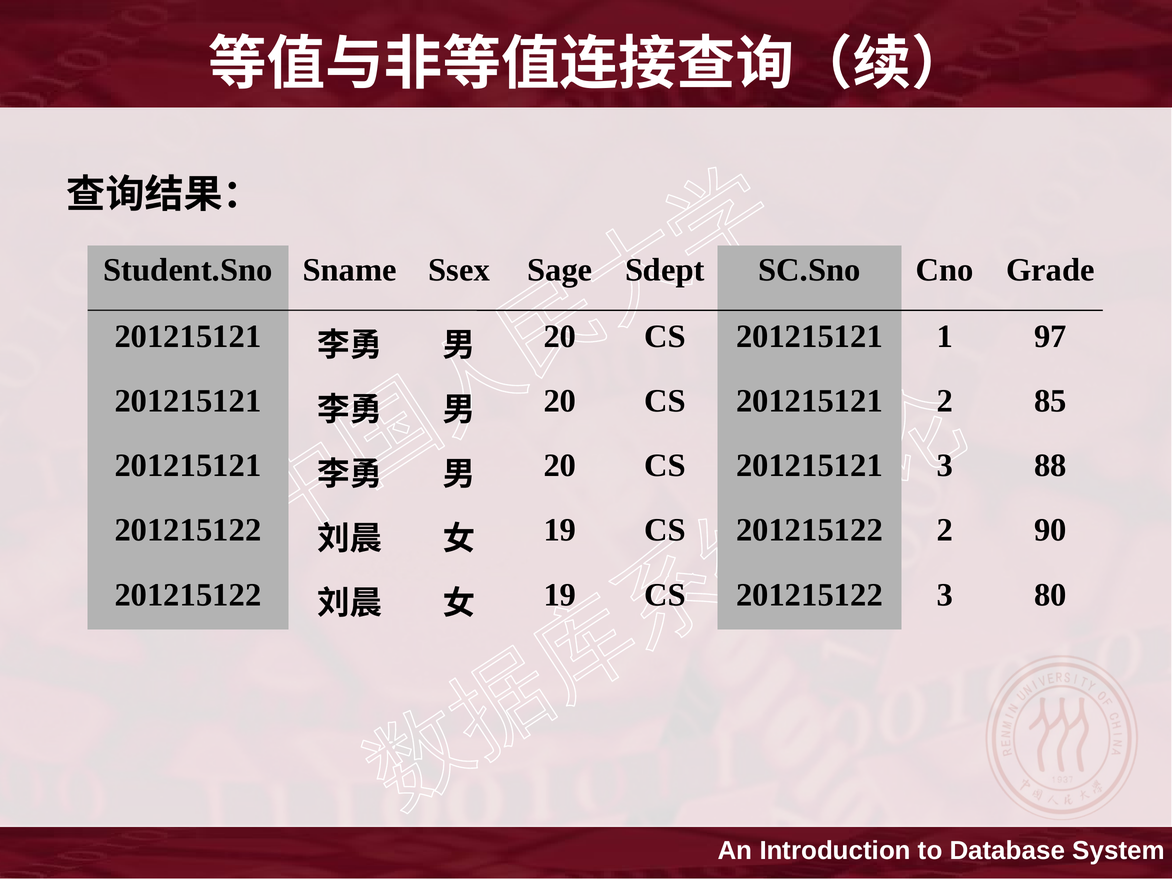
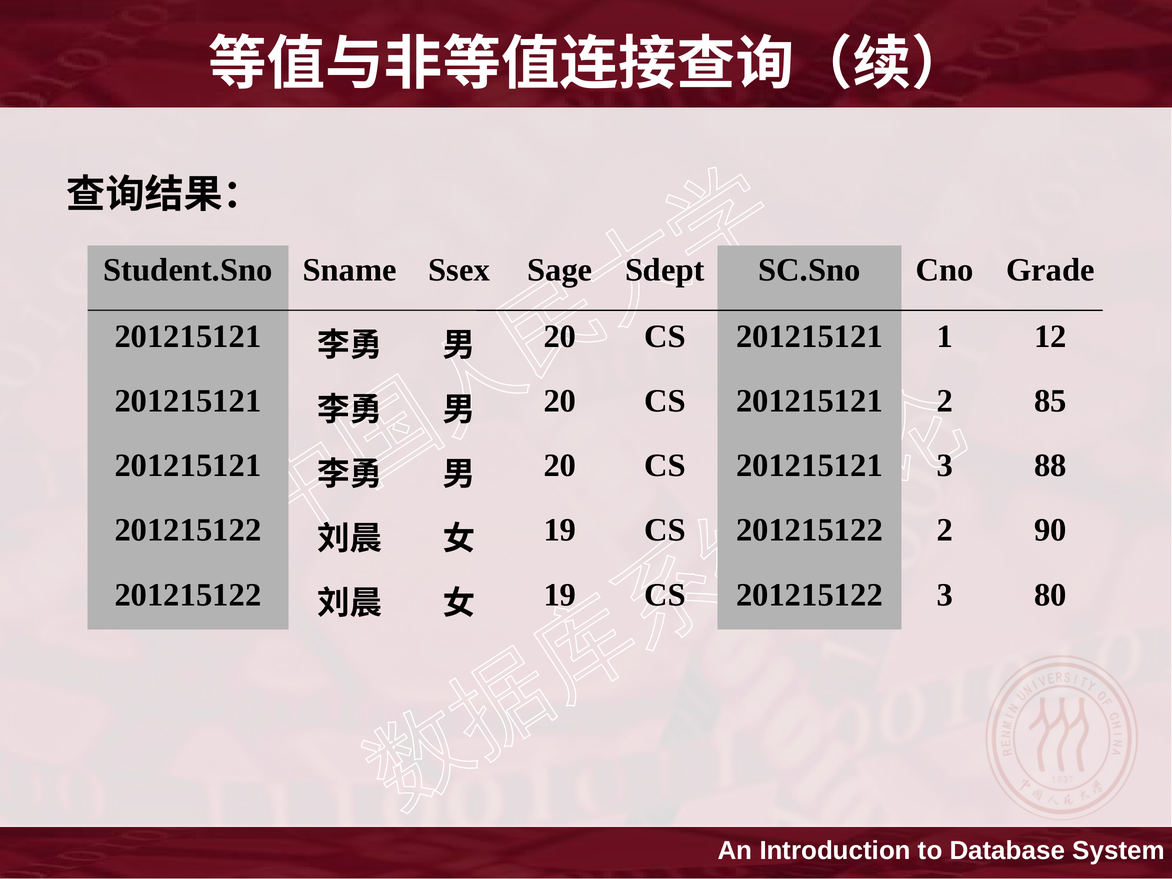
97: 97 -> 12
